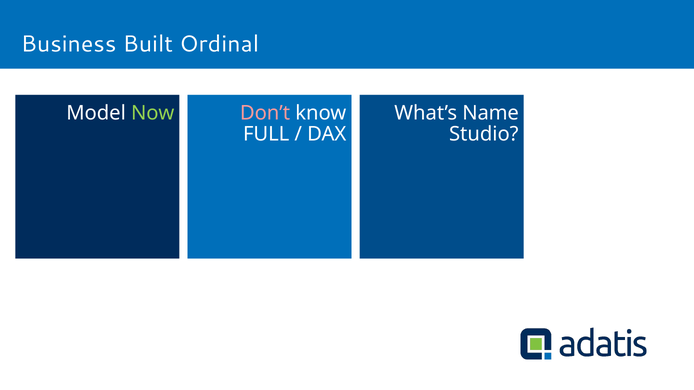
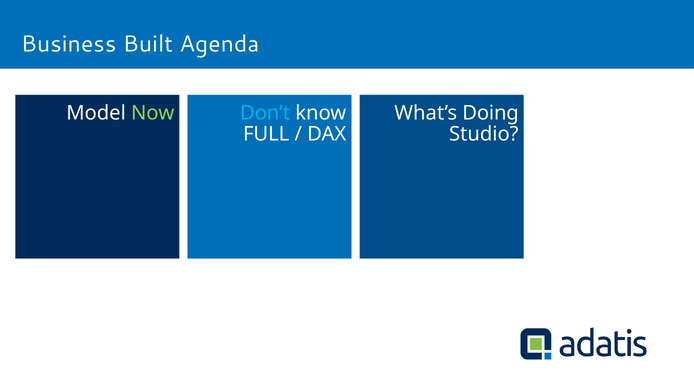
Built Ordinal: Ordinal -> Agenda
Don’t colour: pink -> light blue
Name: Name -> Doing
